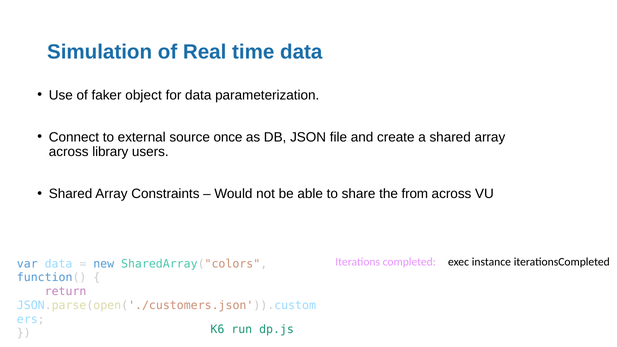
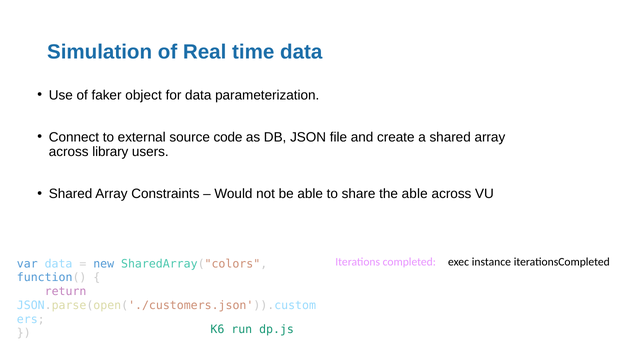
once: once -> code
the from: from -> able
